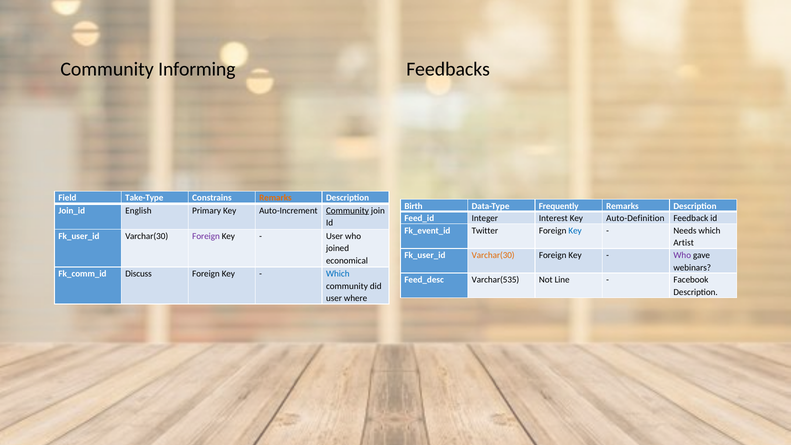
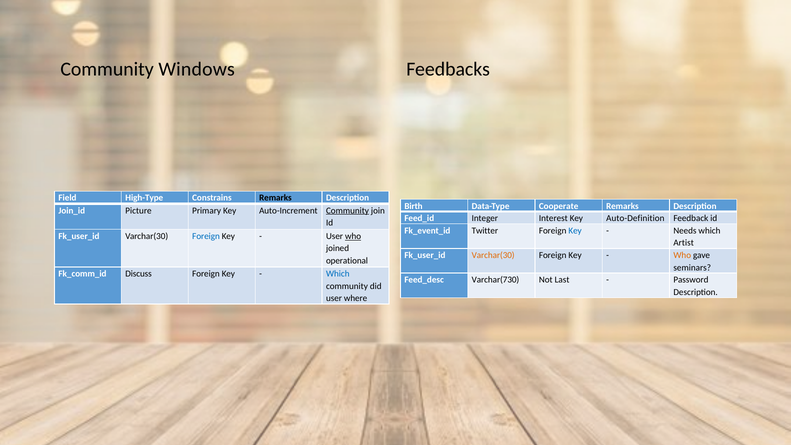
Informing: Informing -> Windows
Take-Type: Take-Type -> High-Type
Remarks at (275, 198) colour: orange -> black
Frequently: Frequently -> Cooperate
English: English -> Picture
Foreign at (206, 236) colour: purple -> blue
who at (353, 236) underline: none -> present
Who at (682, 255) colour: purple -> orange
economical: economical -> operational
webinars: webinars -> seminars
Varchar(535: Varchar(535 -> Varchar(730
Line: Line -> Last
Facebook: Facebook -> Password
